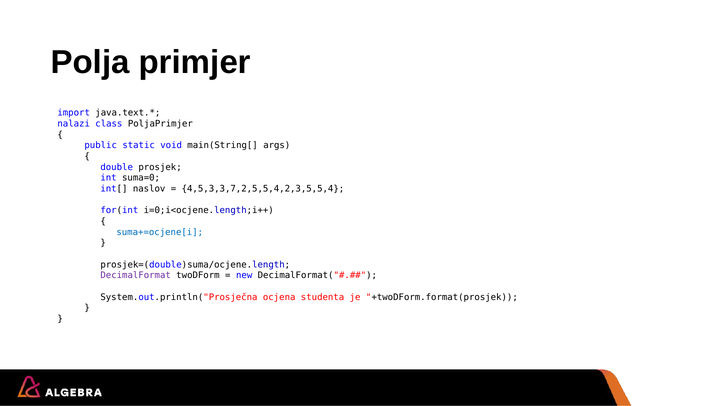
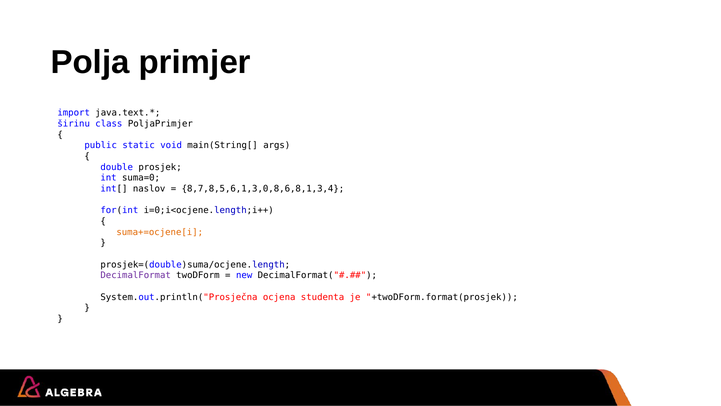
nalazi: nalazi -> širinu
4,5,3,3,7,2,5,5,4,2,3,5,5,4: 4,5,3,3,7,2,5,5,4,2,3,5,5,4 -> 8,7,8,5,6,1,3,0,8,6,8,1,3,4
suma+=ocjene[i colour: blue -> orange
